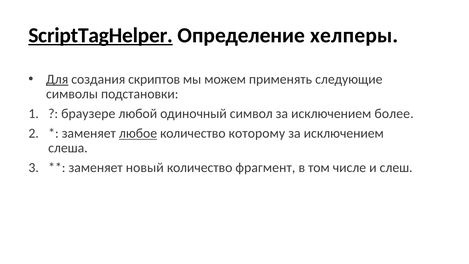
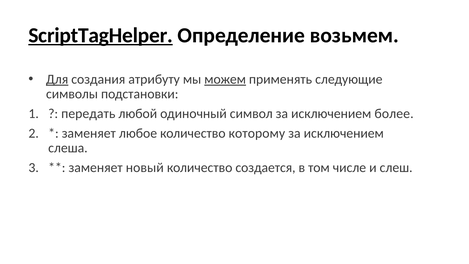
хелперы: хелперы -> возьмем
скриптов: скриптов -> атрибуту
можем underline: none -> present
браузере: браузере -> передать
любое underline: present -> none
фрагмент: фрагмент -> создается
